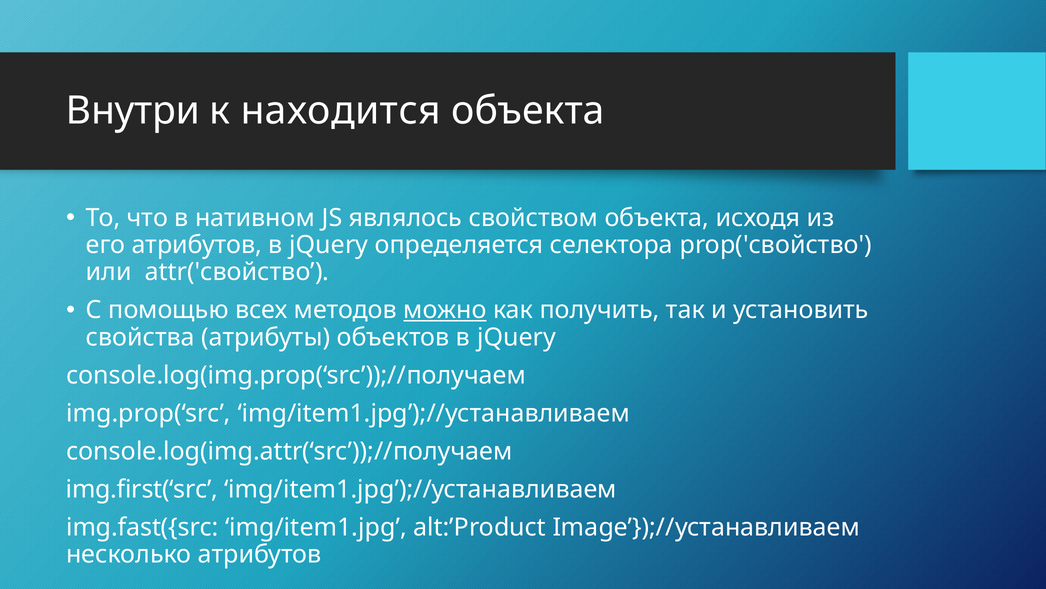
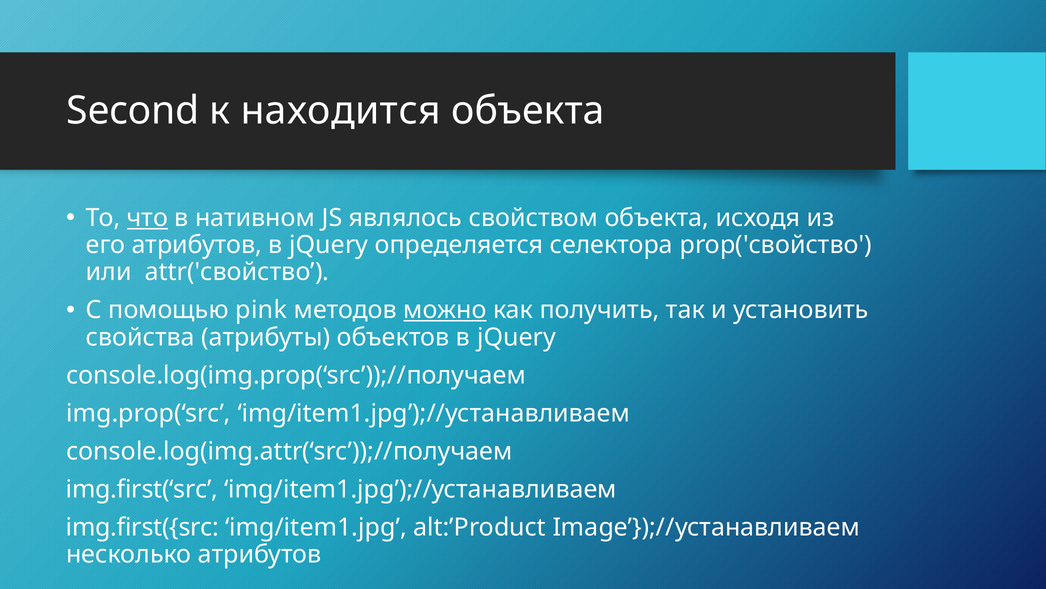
Внутри: Внутри -> Second
что underline: none -> present
всех: всех -> pink
img.fast({src: img.fast({src -> img.first({src
